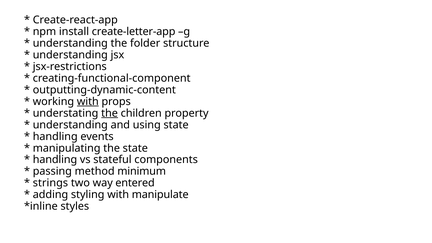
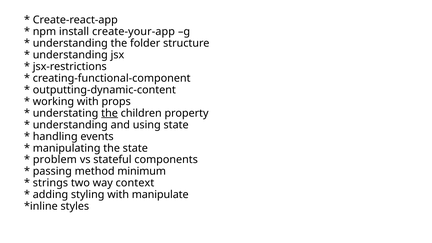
create-letter-app: create-letter-app -> create-your-app
with at (88, 101) underline: present -> none
handling at (55, 160): handling -> problem
entered: entered -> context
